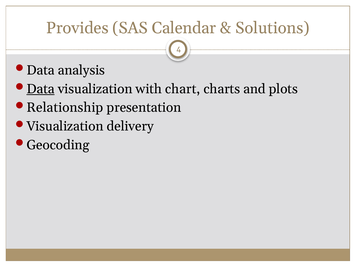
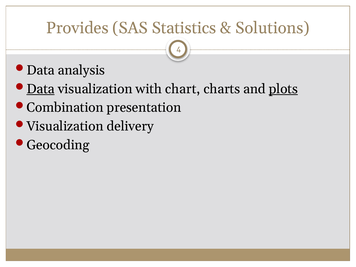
Calendar: Calendar -> Statistics
plots underline: none -> present
Relationship: Relationship -> Combination
